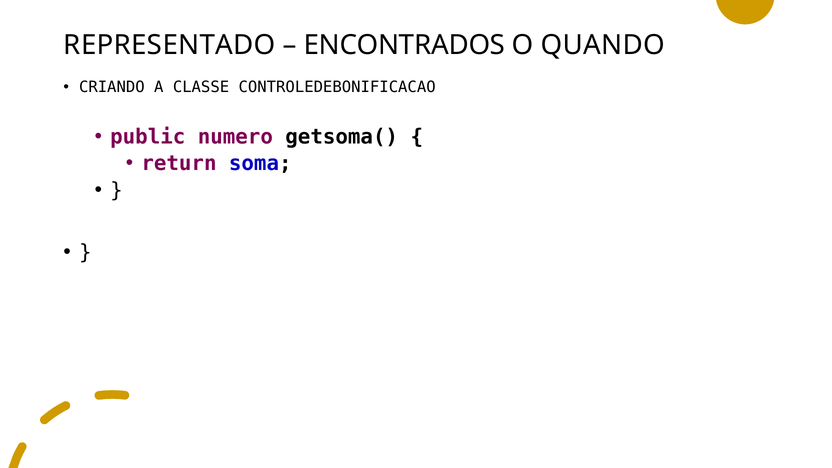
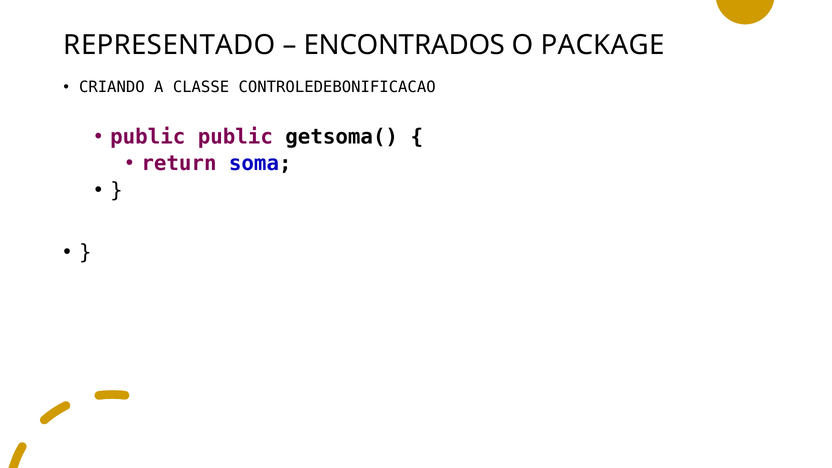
QUANDO: QUANDO -> PACKAGE
public numero: numero -> public
